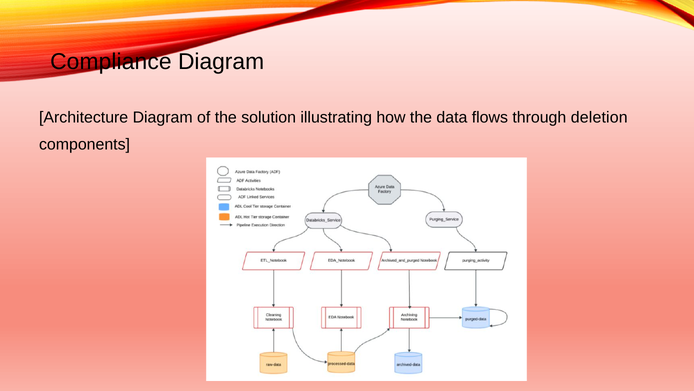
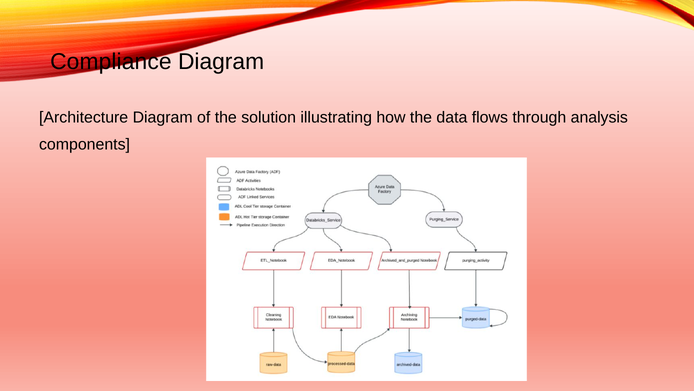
deletion: deletion -> analysis
